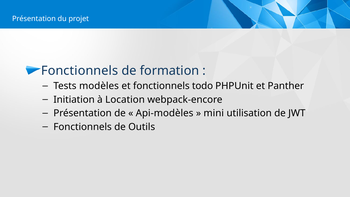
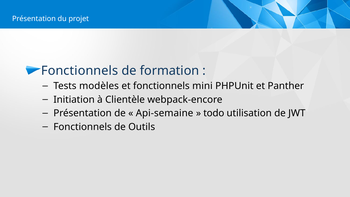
todo: todo -> mini
Location: Location -> Clientèle
Api-modèles: Api-modèles -> Api-semaine
mini: mini -> todo
